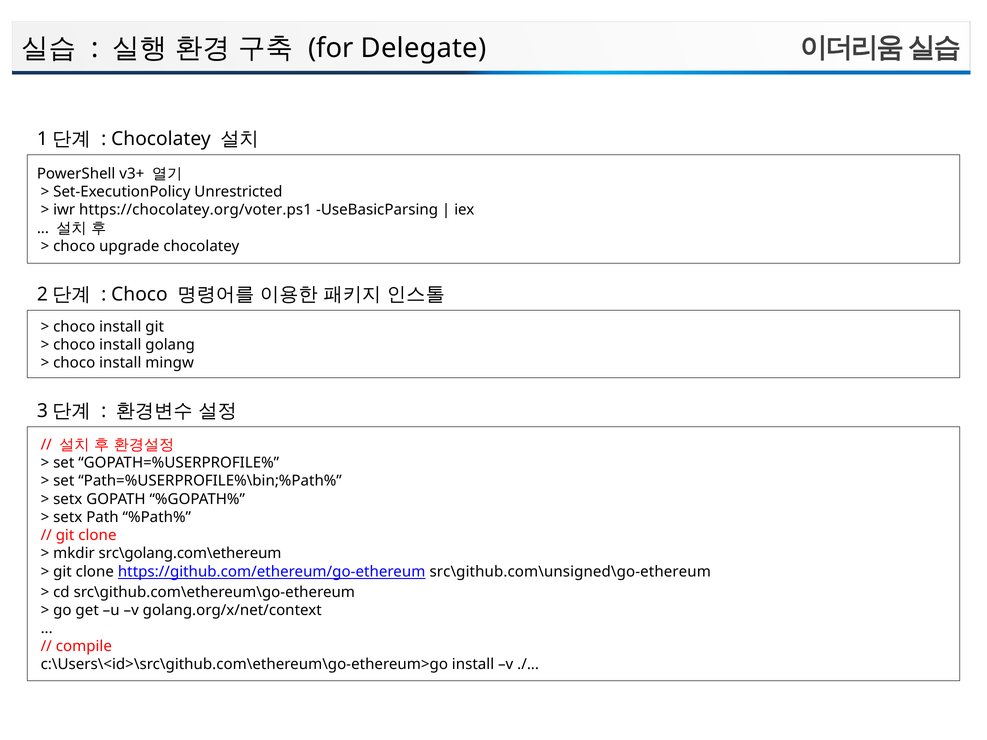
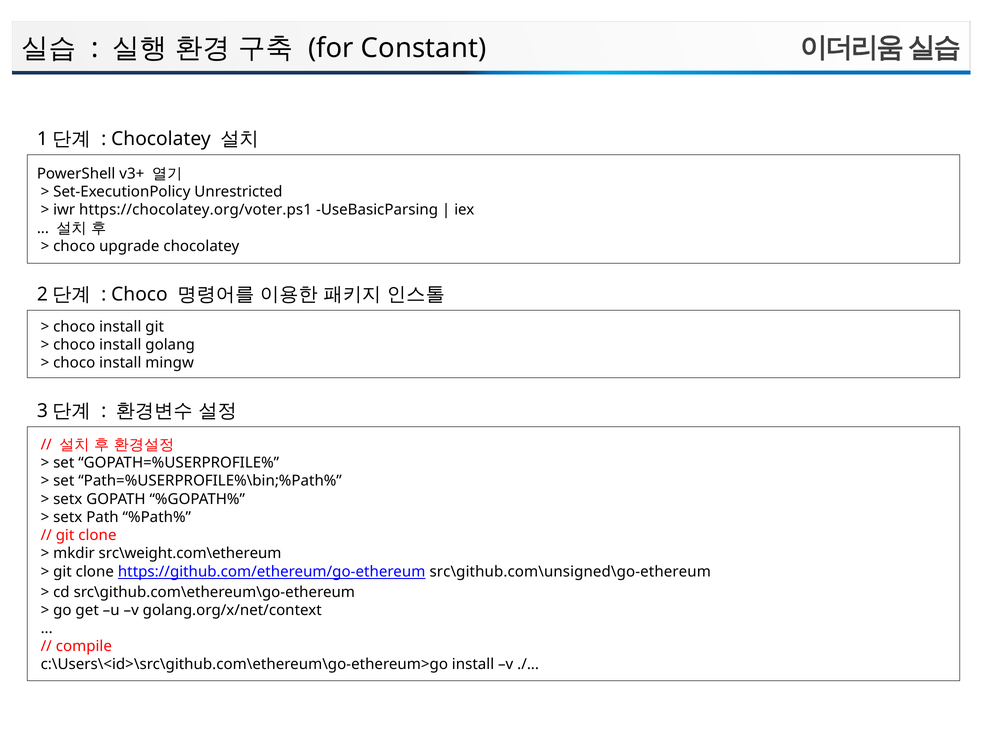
Delegate: Delegate -> Constant
src\golang.com\ethereum: src\golang.com\ethereum -> src\weight.com\ethereum
